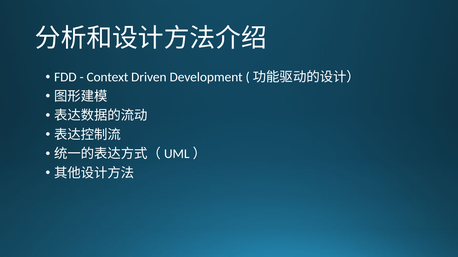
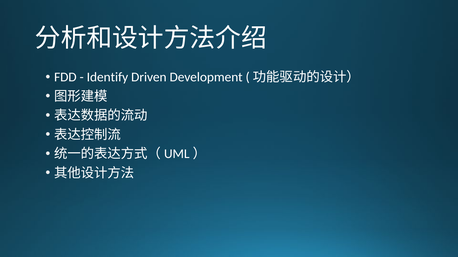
Context: Context -> Identify
